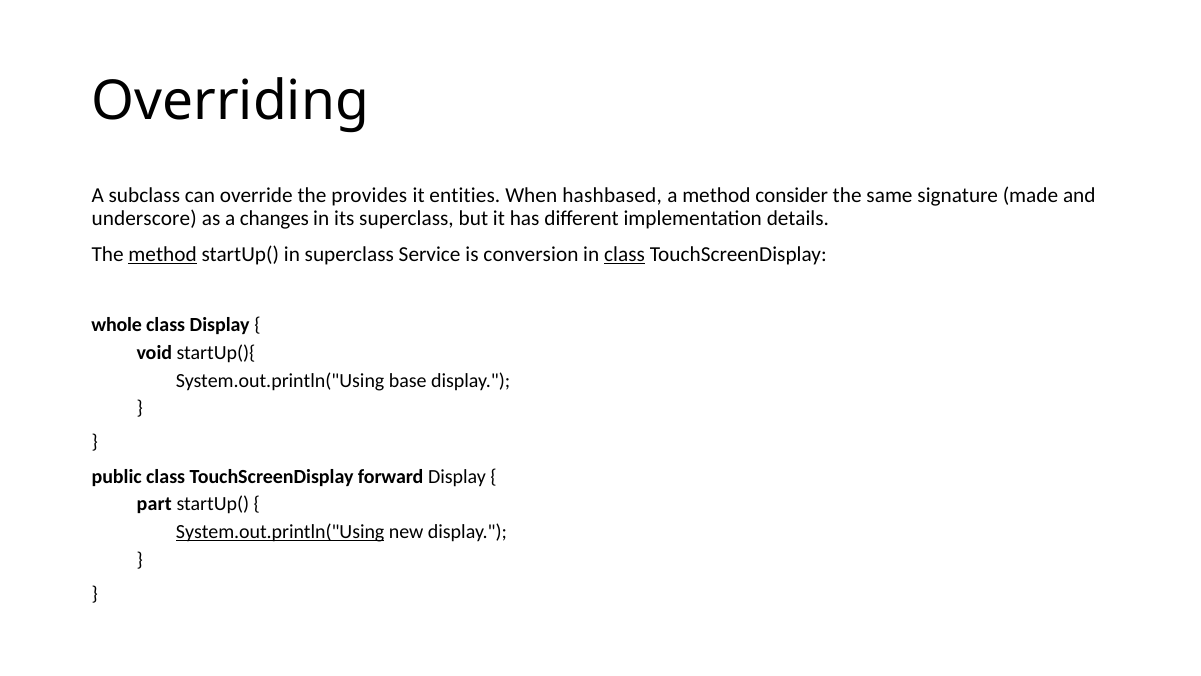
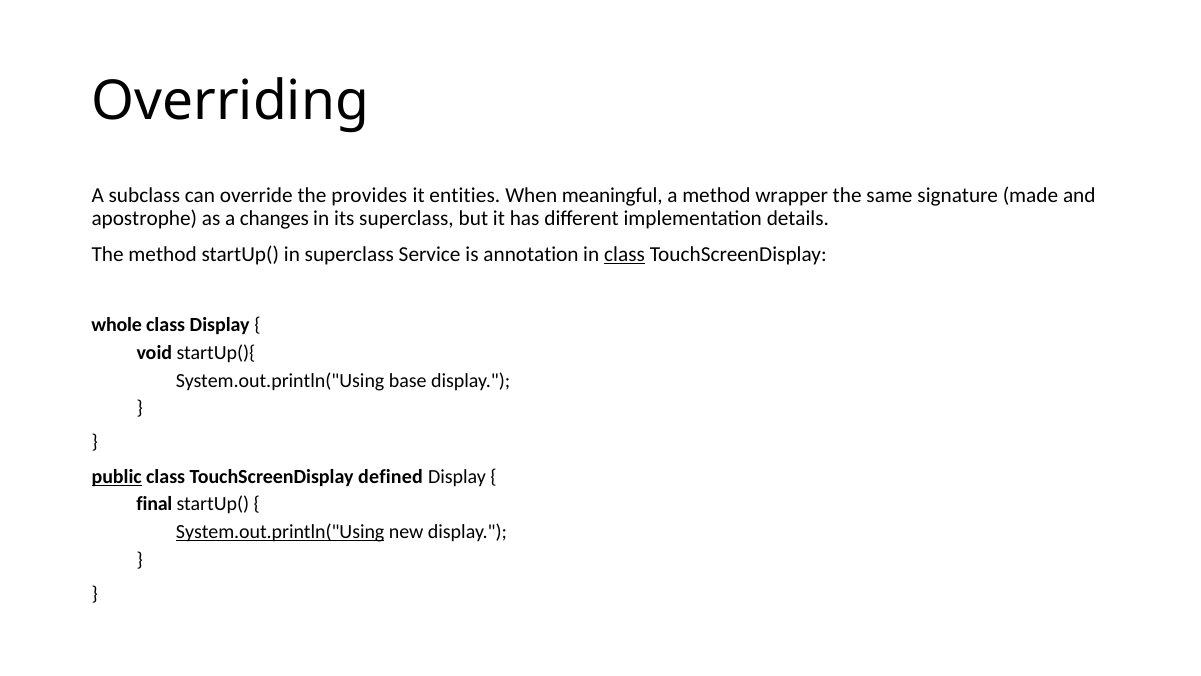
hashbased: hashbased -> meaningful
consider: consider -> wrapper
underscore: underscore -> apostrophe
method at (163, 254) underline: present -> none
conversion: conversion -> annotation
public underline: none -> present
forward: forward -> defined
part: part -> final
